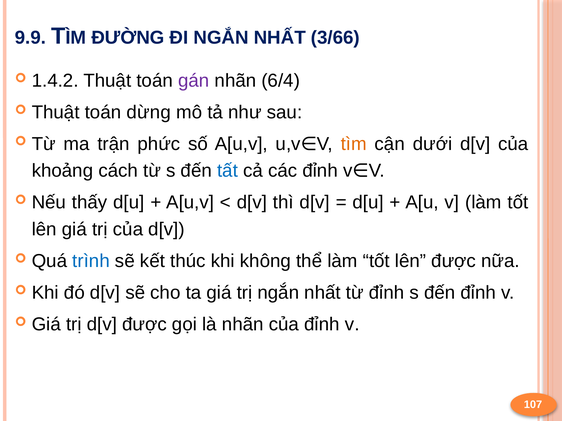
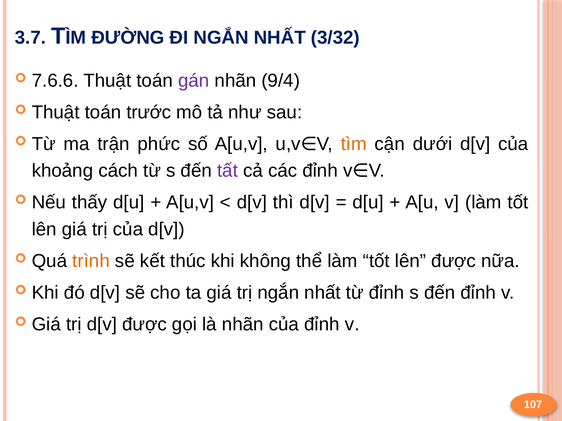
9.9: 9.9 -> 3.7
3/66: 3/66 -> 3/32
1.4.2: 1.4.2 -> 7.6.6
6/4: 6/4 -> 9/4
dừng: dừng -> trước
tất colour: blue -> purple
trình colour: blue -> orange
